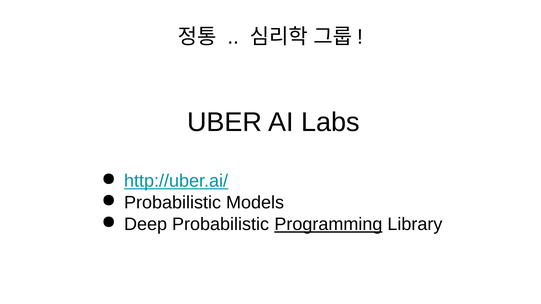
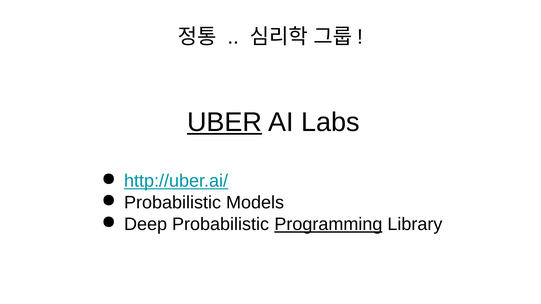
UBER underline: none -> present
